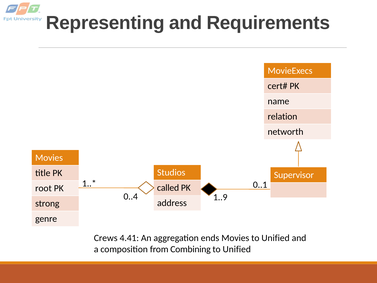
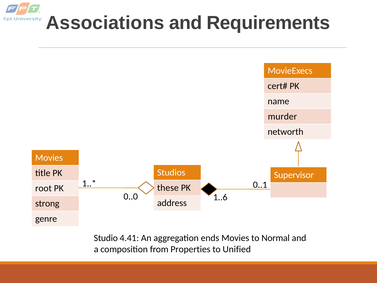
Representing: Representing -> Associations
relation: relation -> murder
called: called -> these
0..4: 0..4 -> 0..0
1..9: 1..9 -> 1..6
Crews: Crews -> Studio
Movies to Unified: Unified -> Normal
Combining: Combining -> Properties
